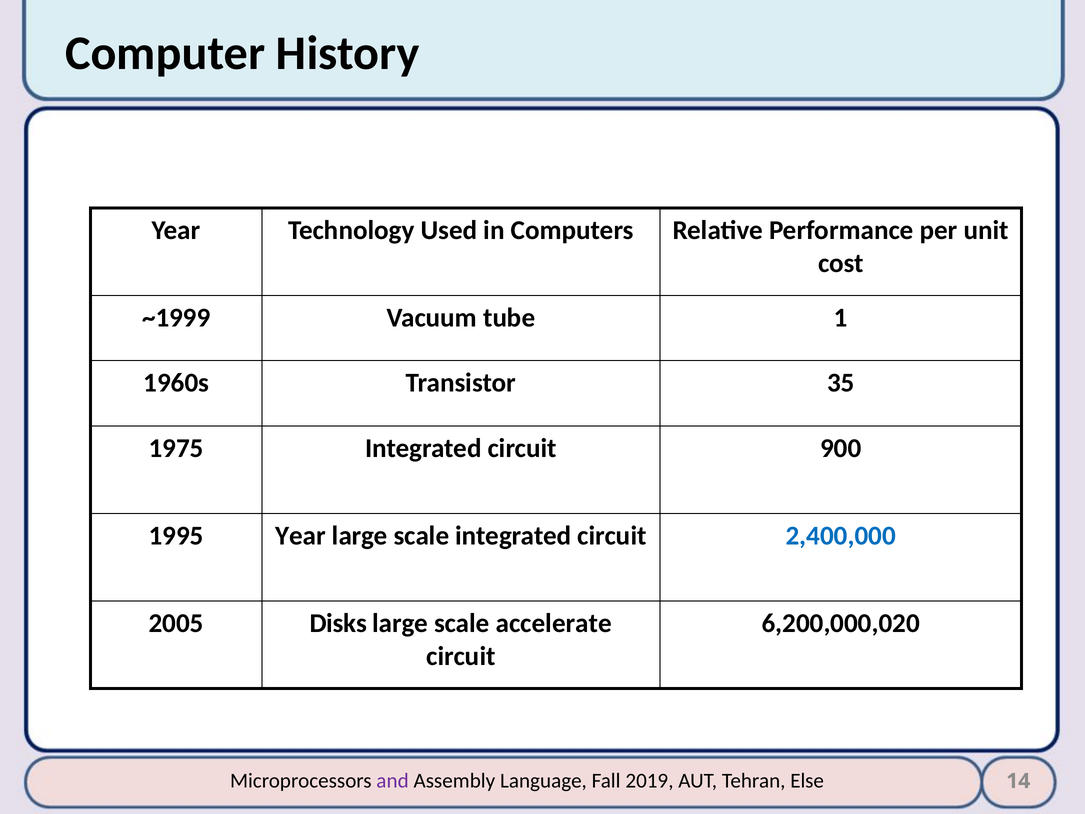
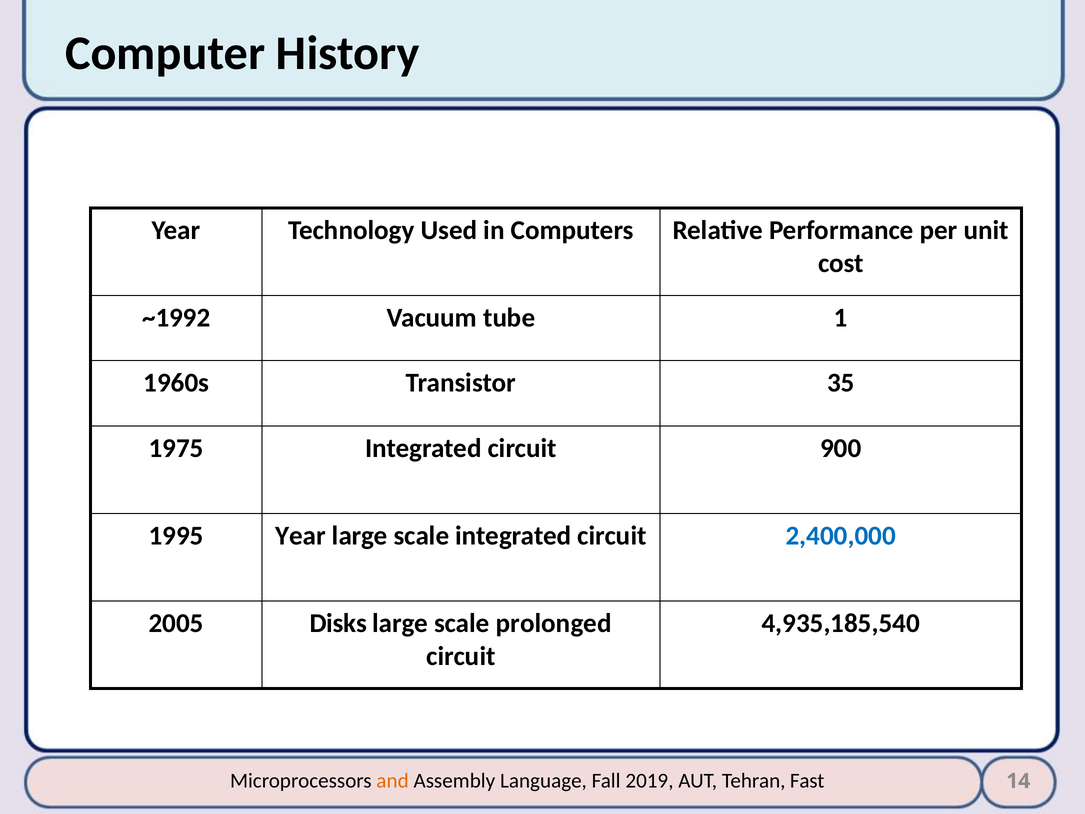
~1999: ~1999 -> ~1992
accelerate: accelerate -> prolonged
6,200,000,020: 6,200,000,020 -> 4,935,185,540
and colour: purple -> orange
Else: Else -> Fast
